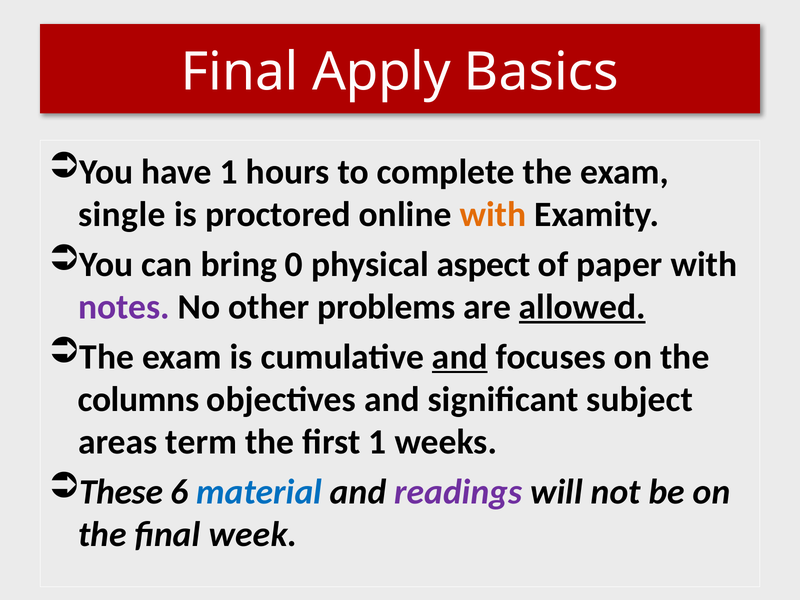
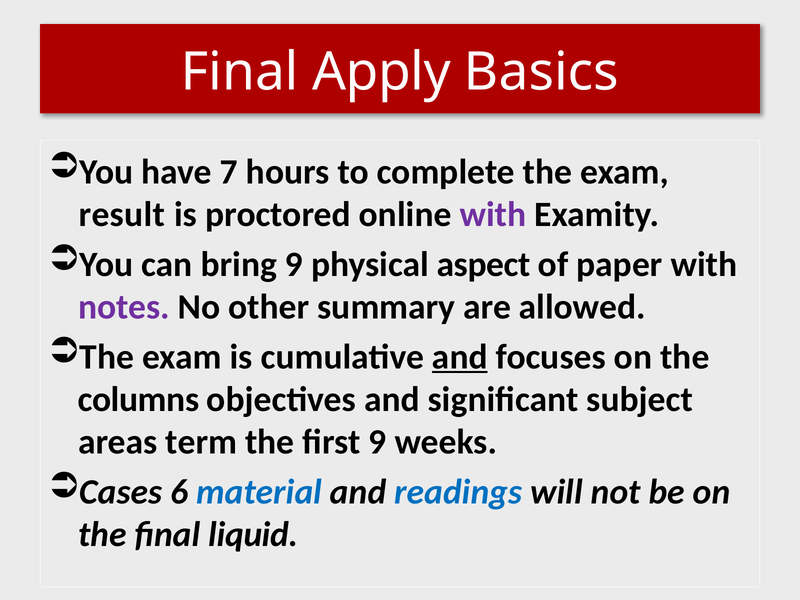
have 1: 1 -> 7
single: single -> result
with at (493, 215) colour: orange -> purple
bring 0: 0 -> 9
problems: problems -> summary
allowed underline: present -> none
first 1: 1 -> 9
These: These -> Cases
readings colour: purple -> blue
week: week -> liquid
